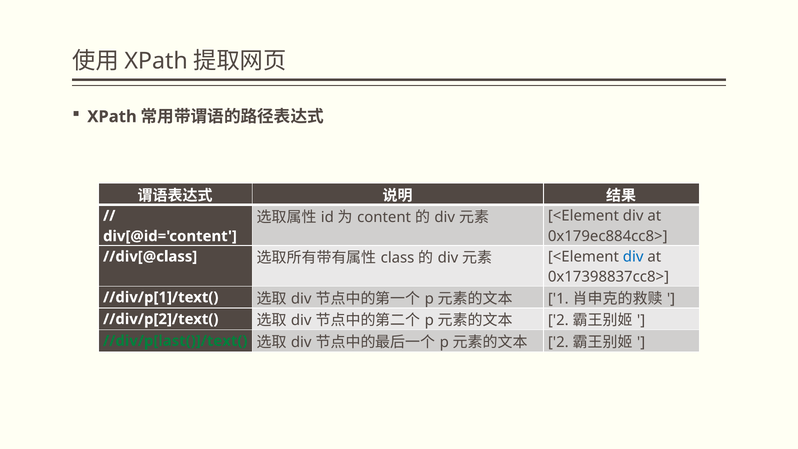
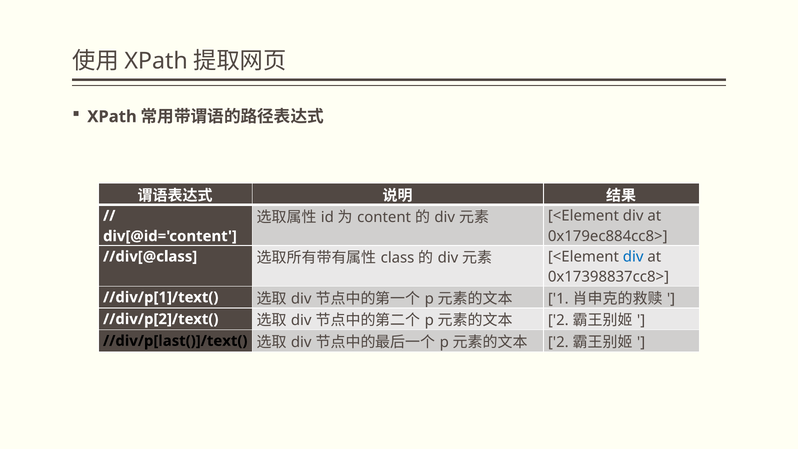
//div/p[last()]/text( colour: green -> black
